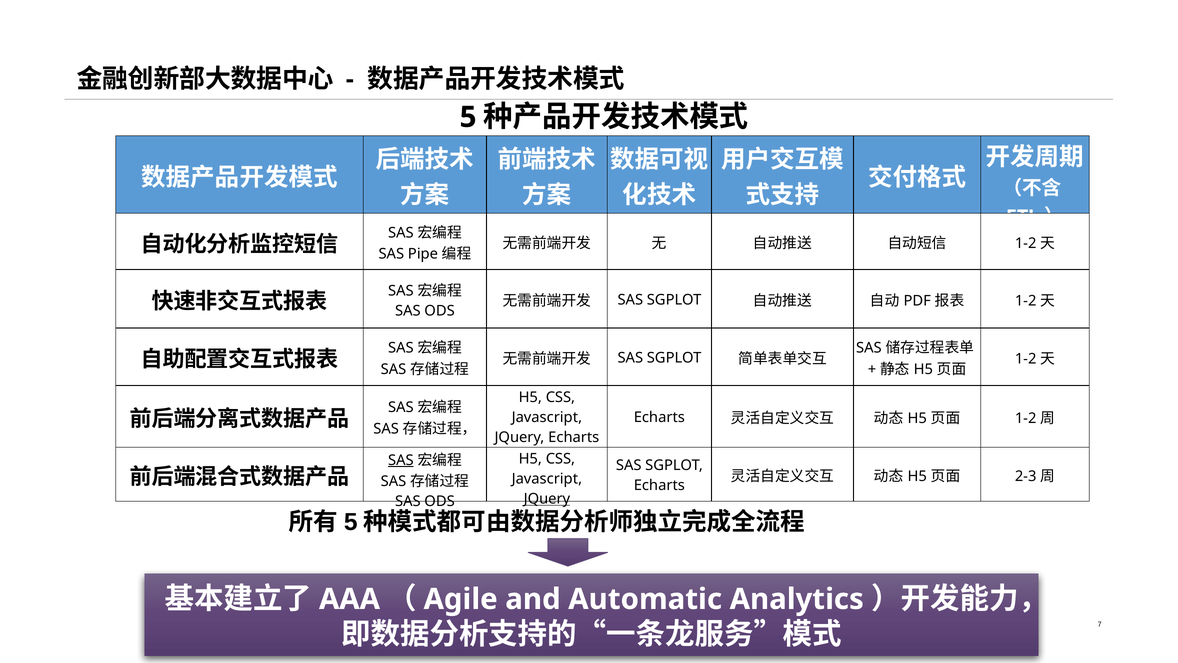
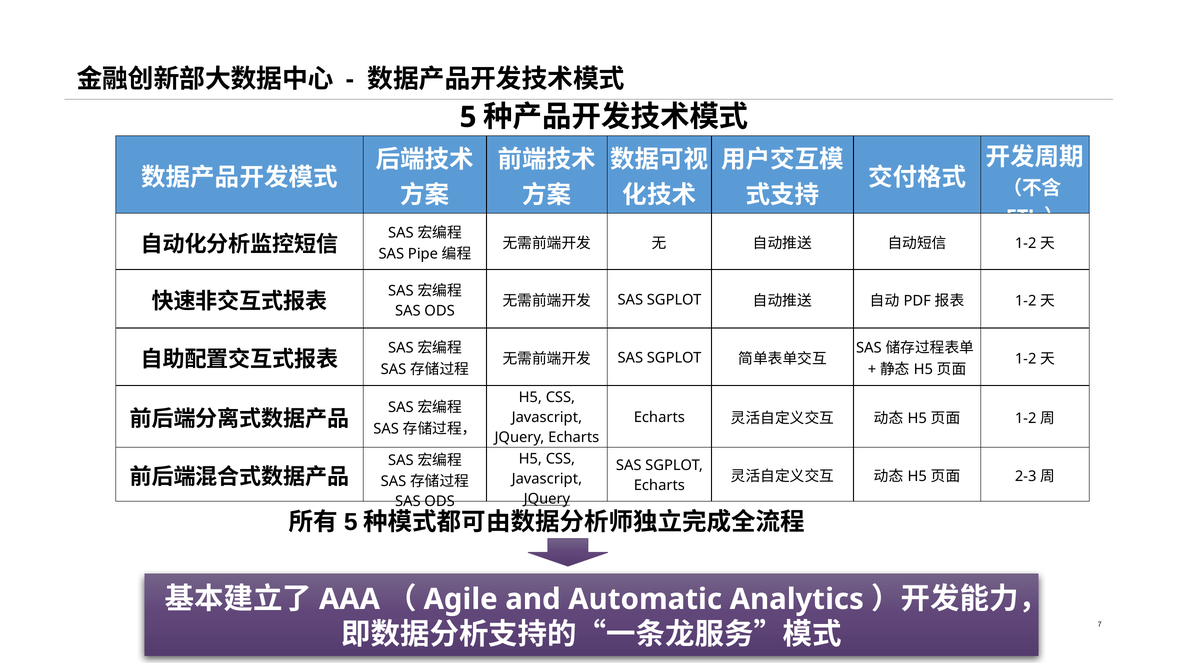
SAS at (401, 460) underline: present -> none
